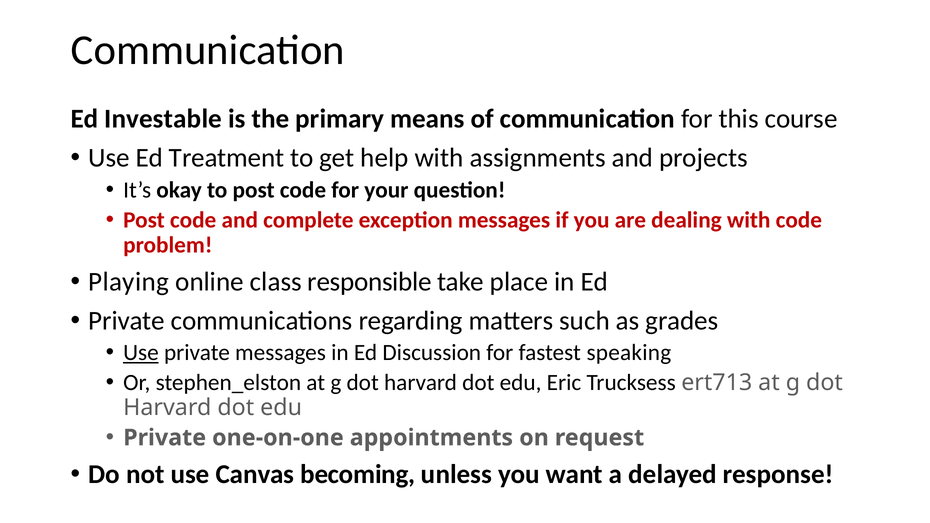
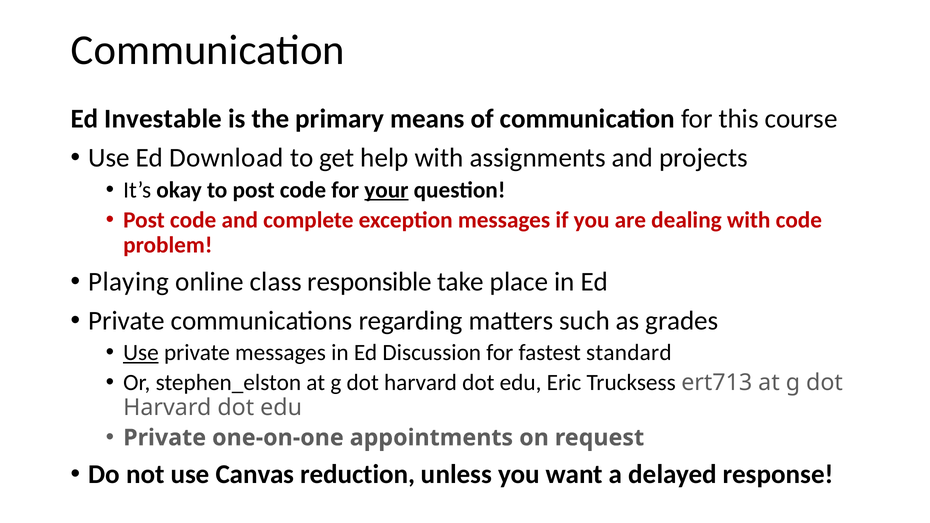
Treatment: Treatment -> Download
your underline: none -> present
speaking: speaking -> standard
becoming: becoming -> reduction
